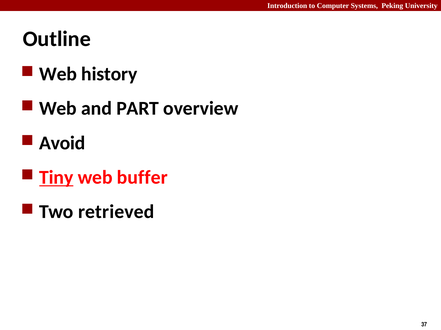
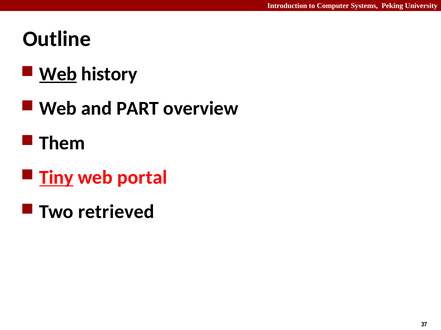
Web at (58, 74) underline: none -> present
Avoid: Avoid -> Them
buffer: buffer -> portal
